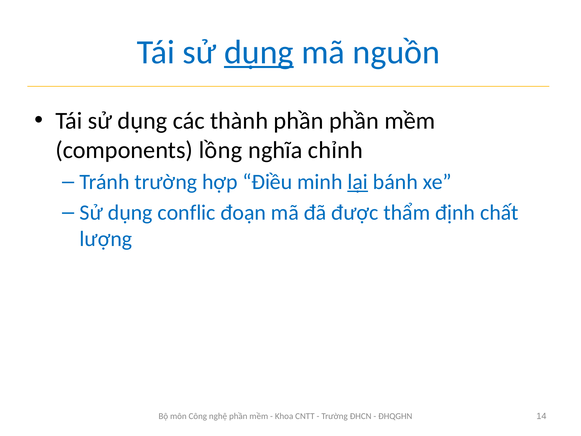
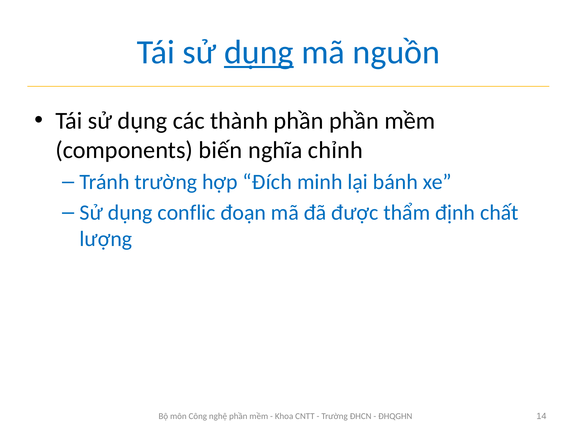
lồng: lồng -> biến
Điều: Điều -> Đích
lại underline: present -> none
